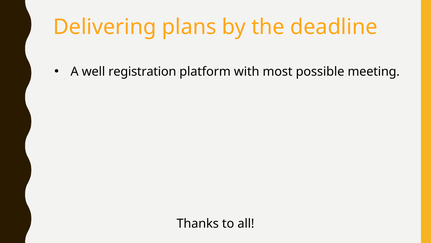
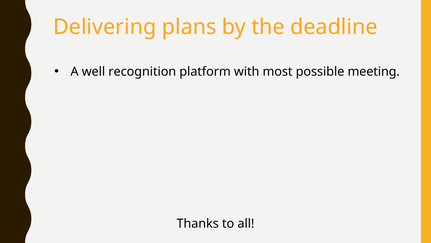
registration: registration -> recognition
